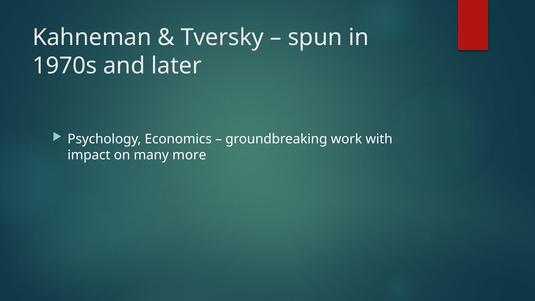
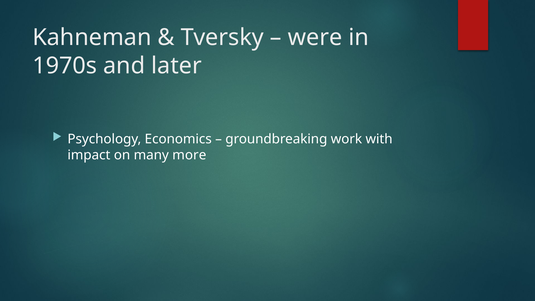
spun: spun -> were
